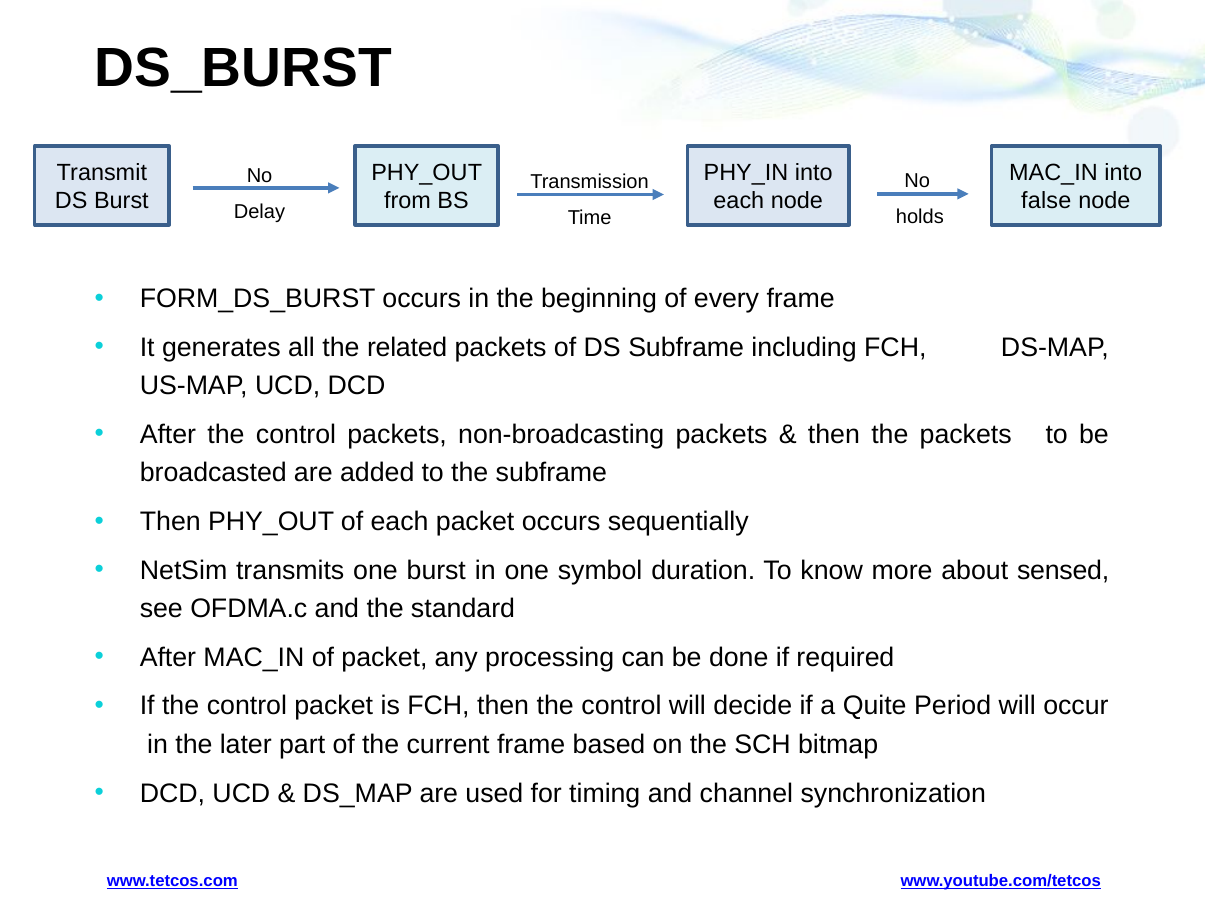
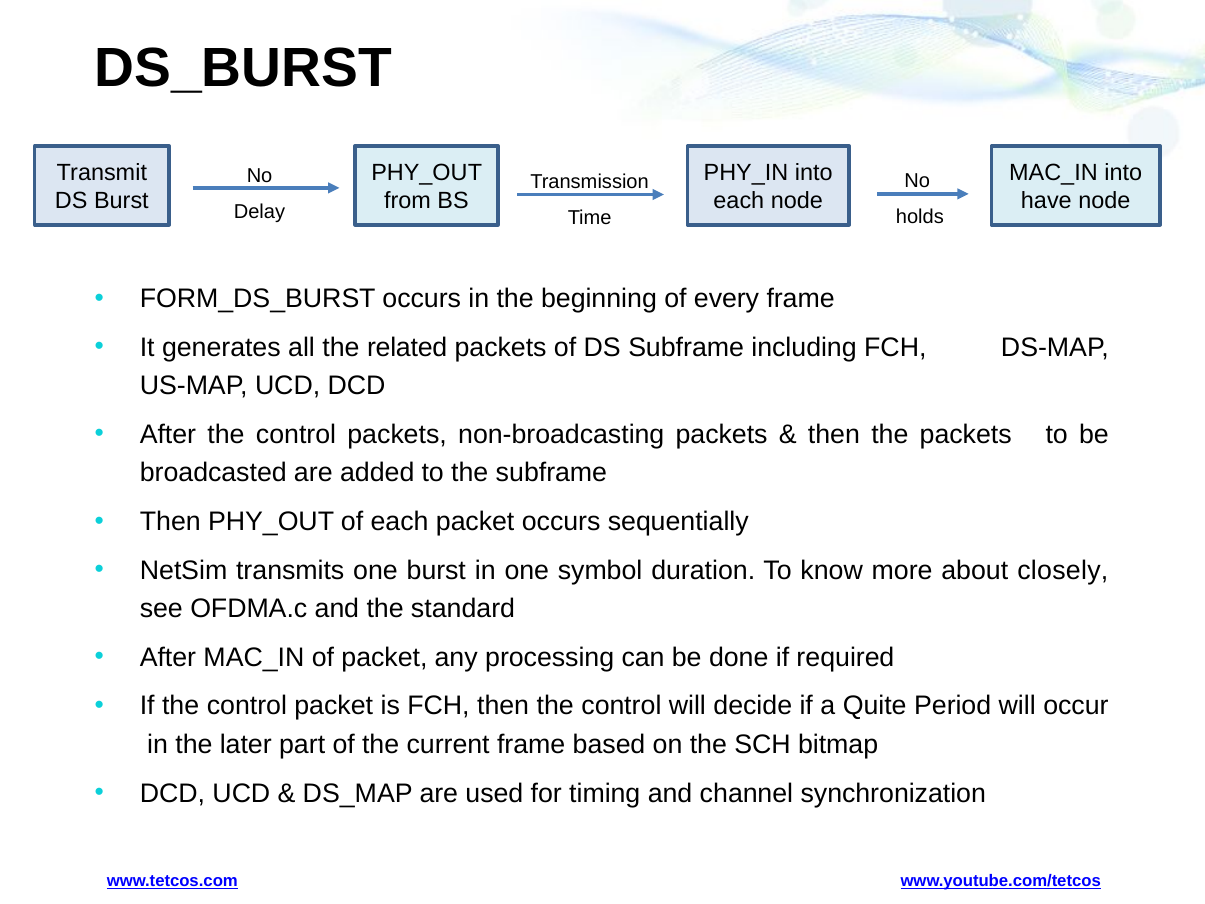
false: false -> have
sensed: sensed -> closely
